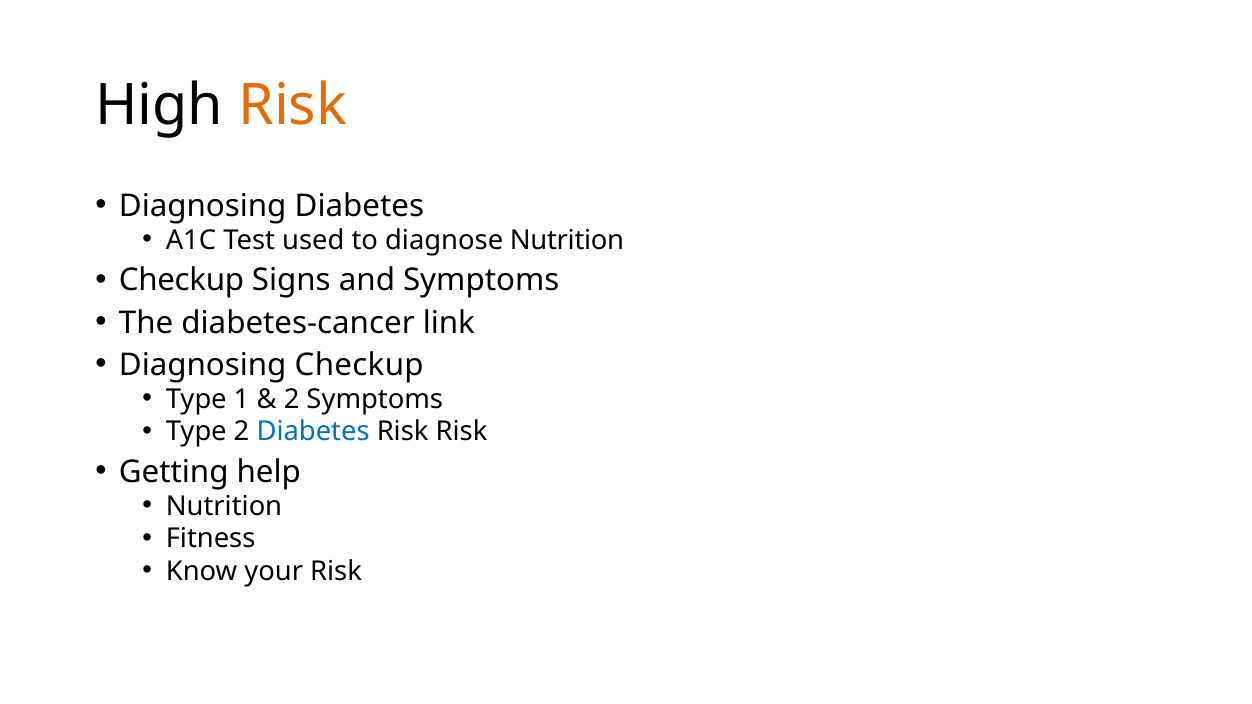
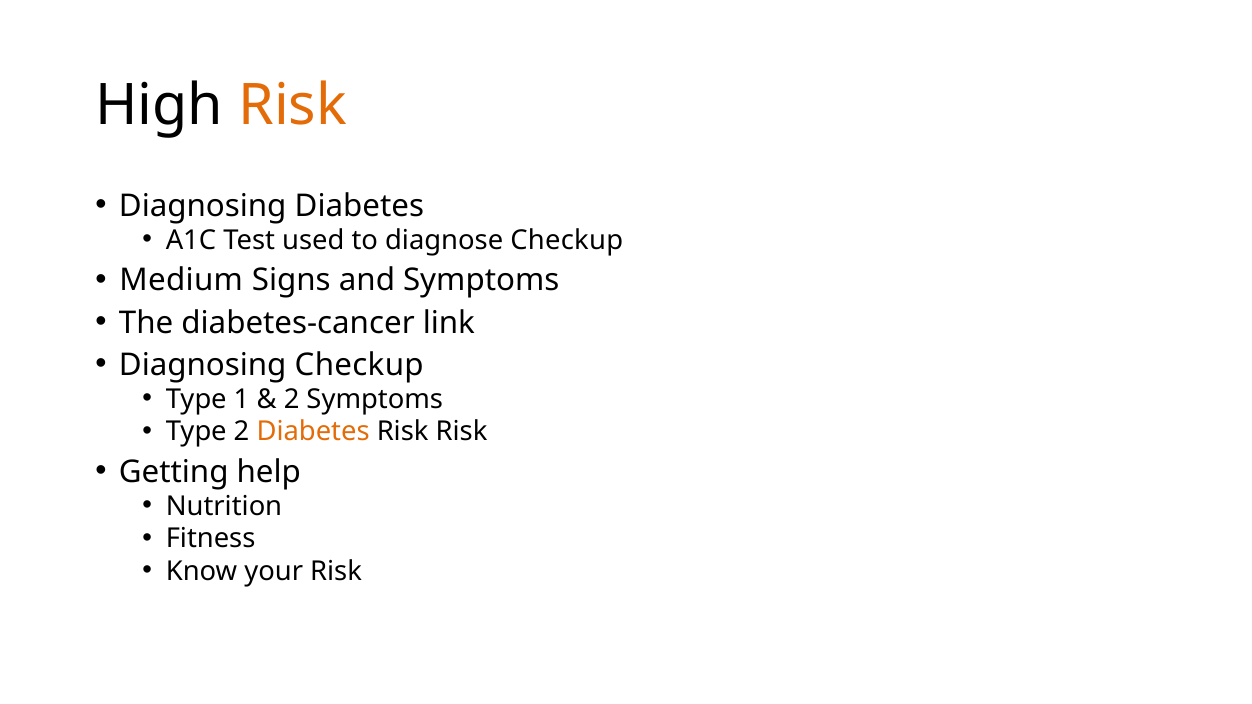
diagnose Nutrition: Nutrition -> Checkup
Checkup at (182, 281): Checkup -> Medium
Diabetes at (313, 432) colour: blue -> orange
